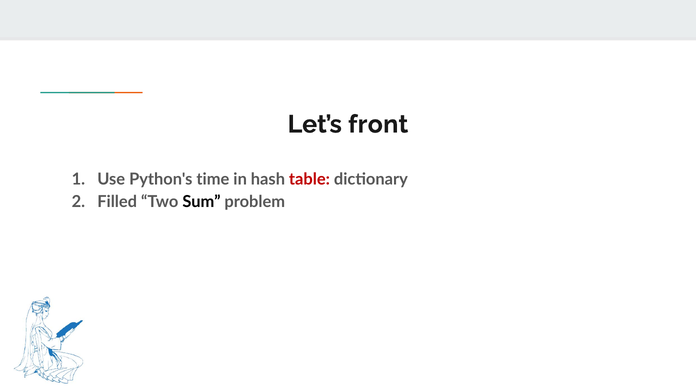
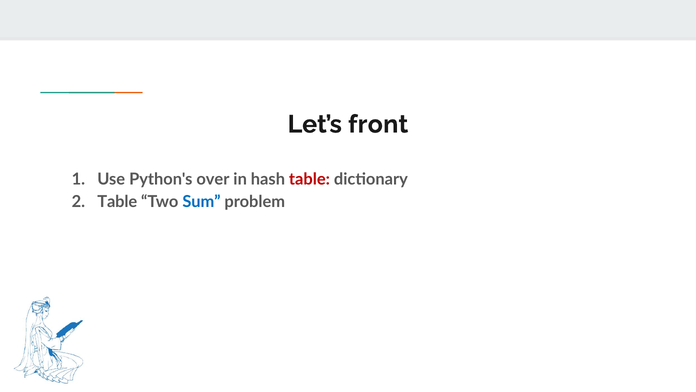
time: time -> over
Filled at (117, 202): Filled -> Table
Sum colour: black -> blue
